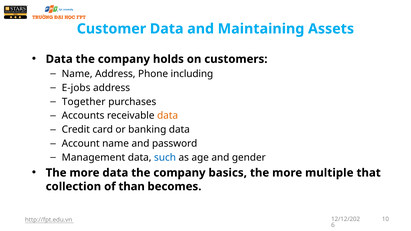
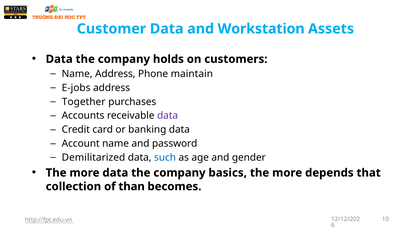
Maintaining: Maintaining -> Workstation
including: including -> maintain
data at (168, 116) colour: orange -> purple
Management: Management -> Demilitarized
multiple: multiple -> depends
